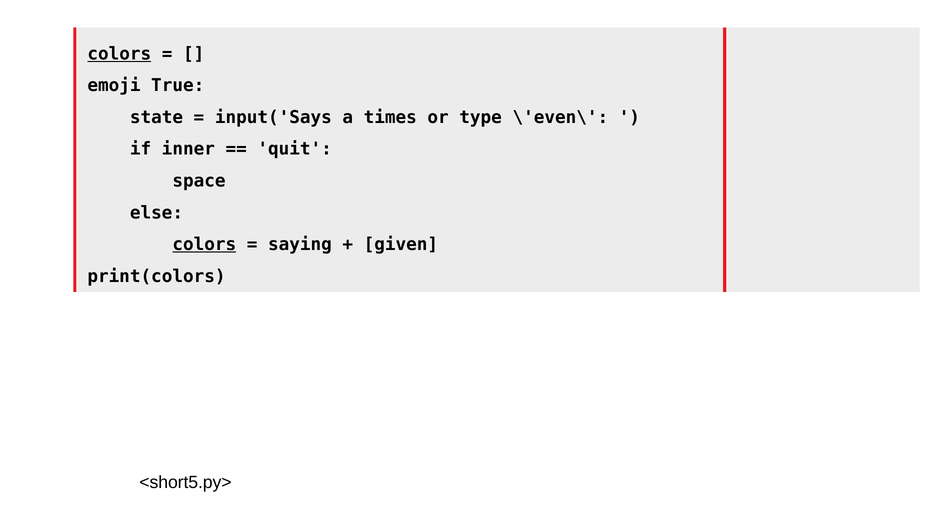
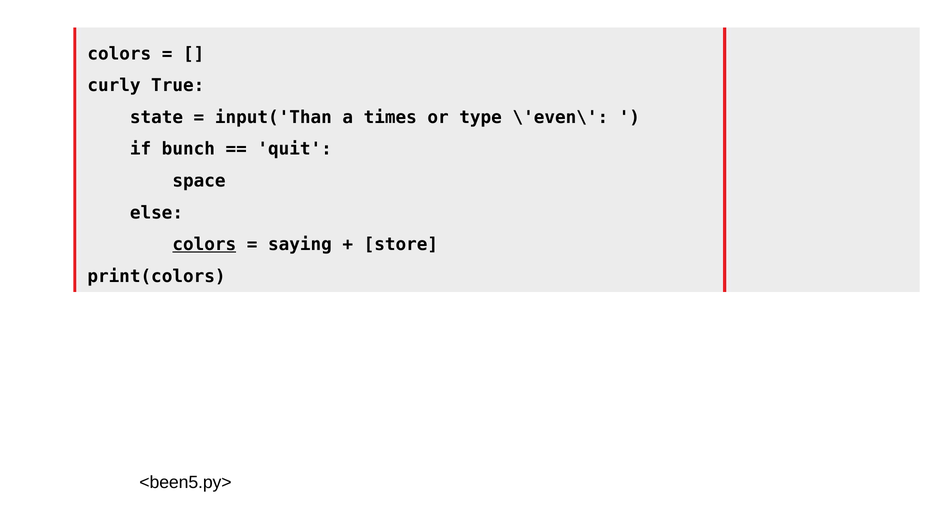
colors at (119, 54) underline: present -> none
emoji: emoji -> curly
input('Says: input('Says -> input('Than
inner: inner -> bunch
given: given -> store
<short5.py>: <short5.py> -> <been5.py>
